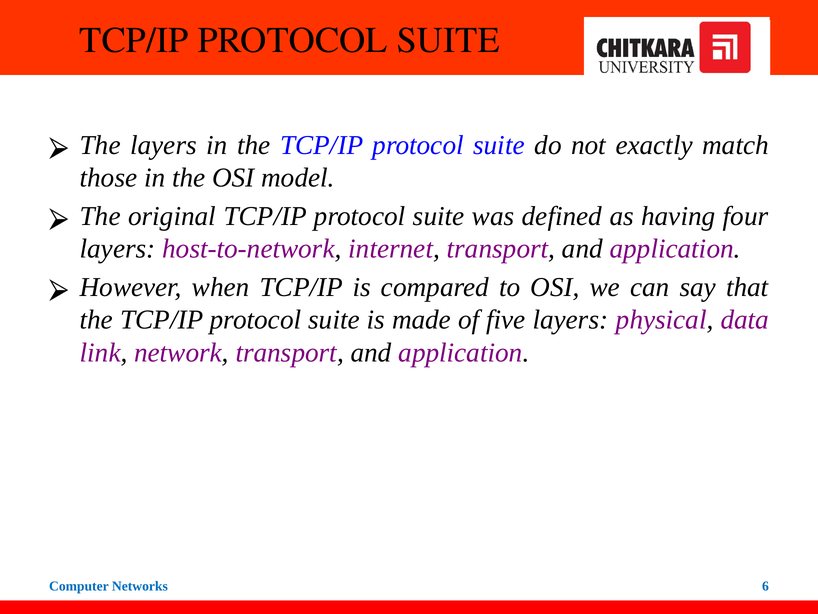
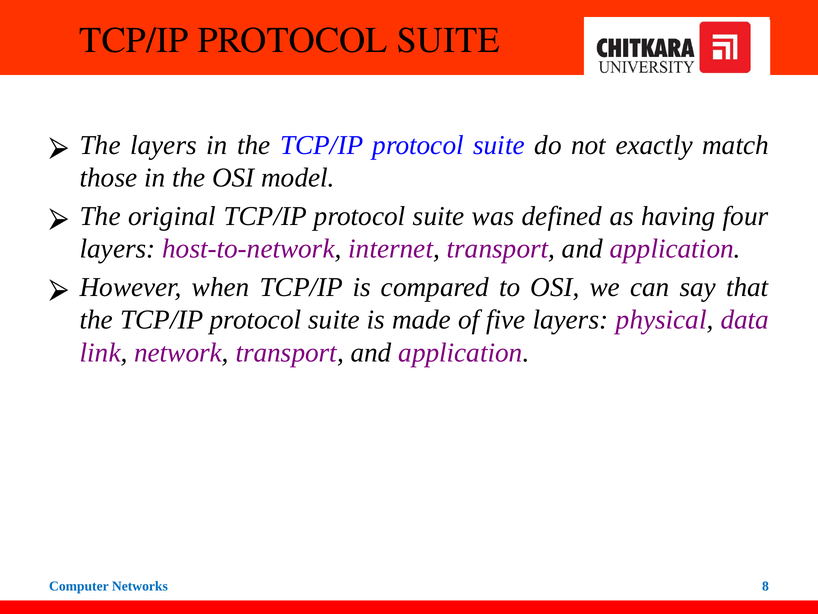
6: 6 -> 8
